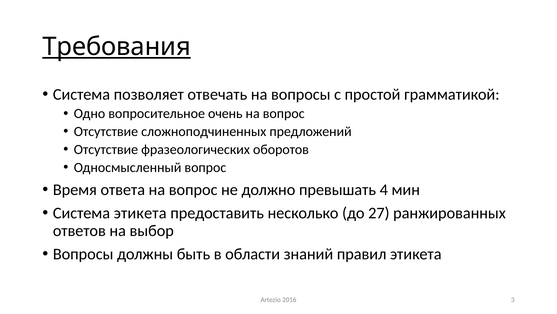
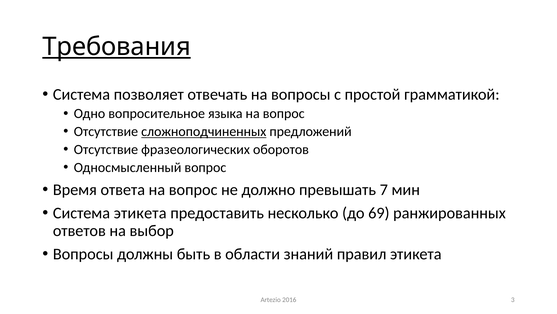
очень: очень -> языка
сложноподчиненных underline: none -> present
4: 4 -> 7
27: 27 -> 69
